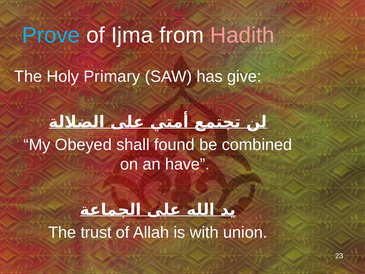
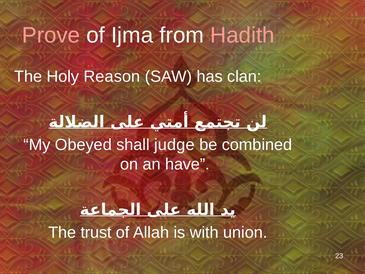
Prove colour: light blue -> pink
Primary: Primary -> Reason
give: give -> clan
found: found -> judge
